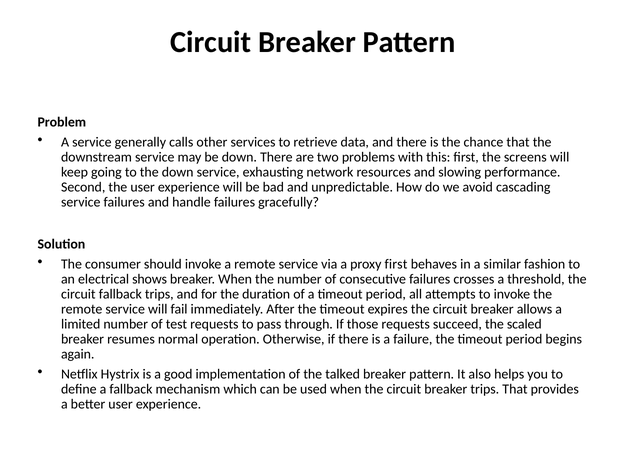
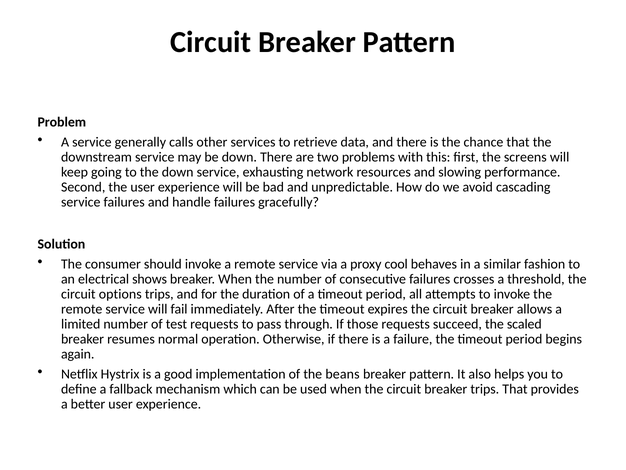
proxy first: first -> cool
circuit fallback: fallback -> options
talked: talked -> beans
